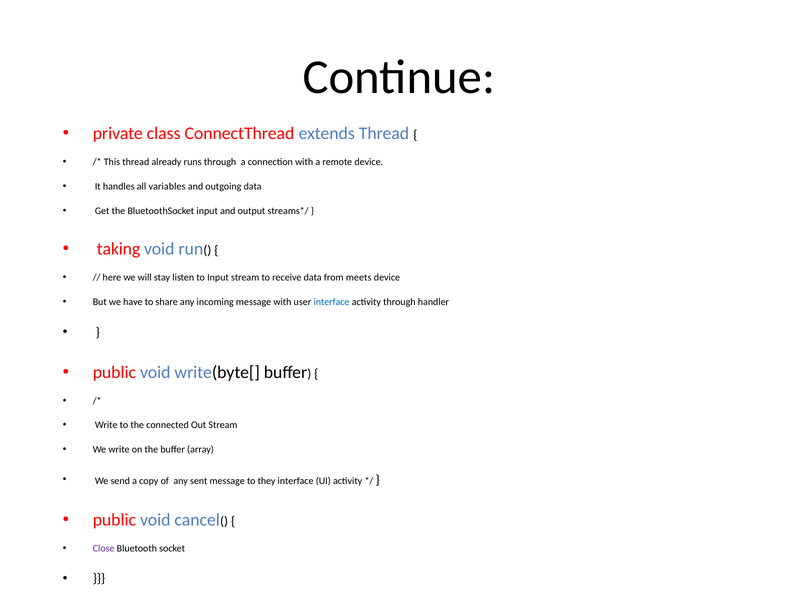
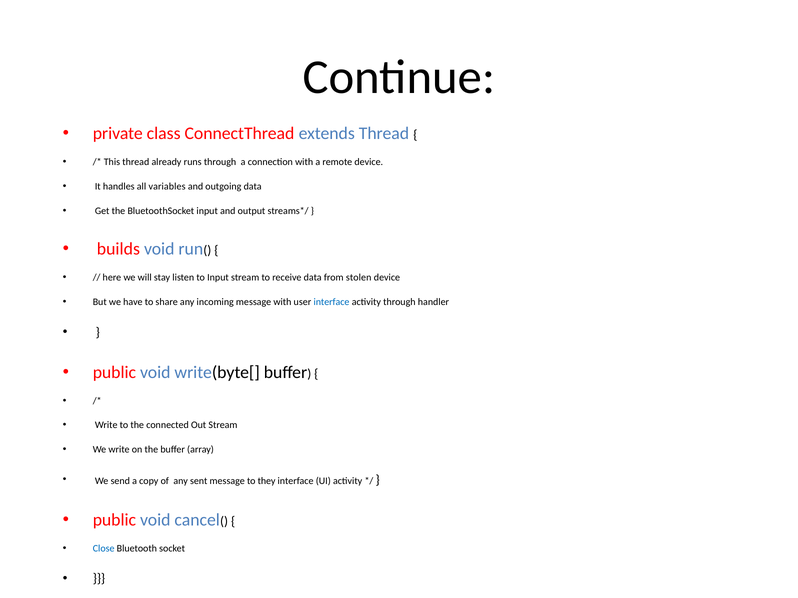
taking: taking -> builds
meets: meets -> stolen
Close colour: purple -> blue
